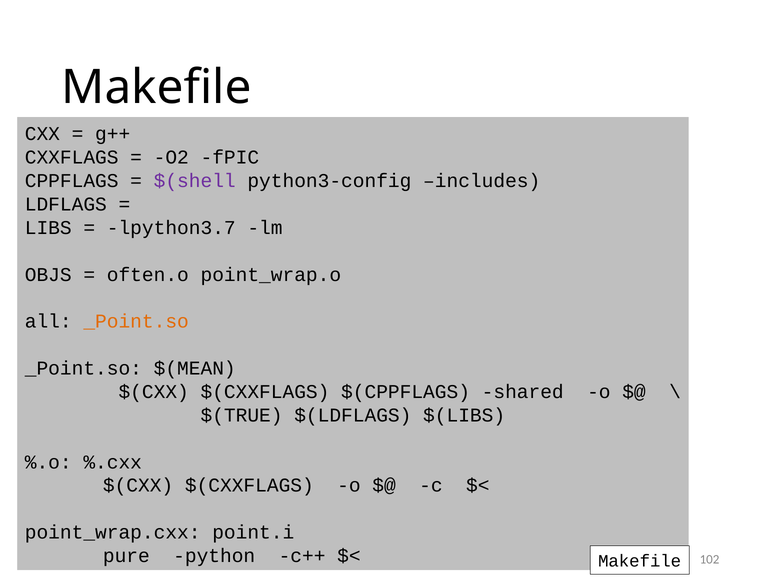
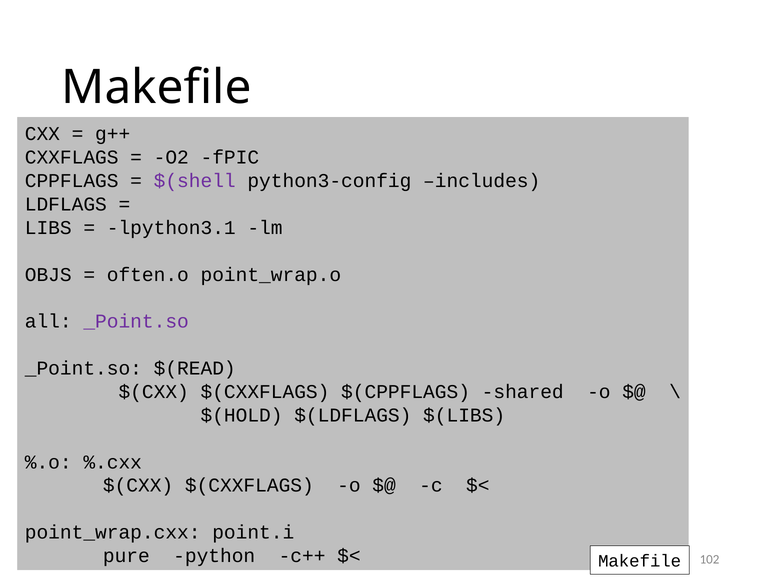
lpython3.7: lpython3.7 -> lpython3.1
_Point.so at (136, 321) colour: orange -> purple
$(MEAN: $(MEAN -> $(READ
$(TRUE: $(TRUE -> $(HOLD
